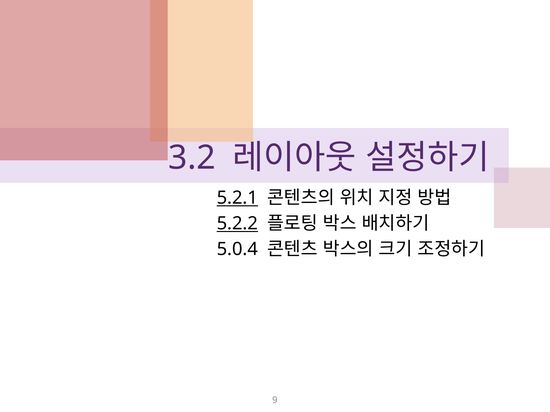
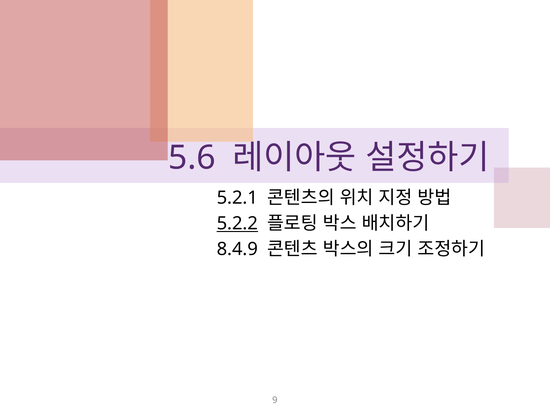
3.2: 3.2 -> 5.6
5.2.1 underline: present -> none
5.0.4: 5.0.4 -> 8.4.9
